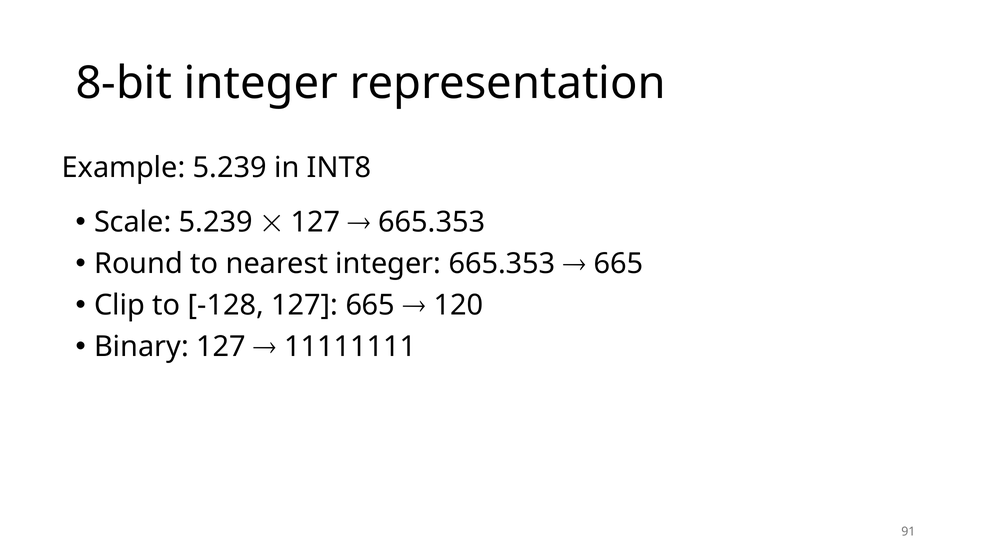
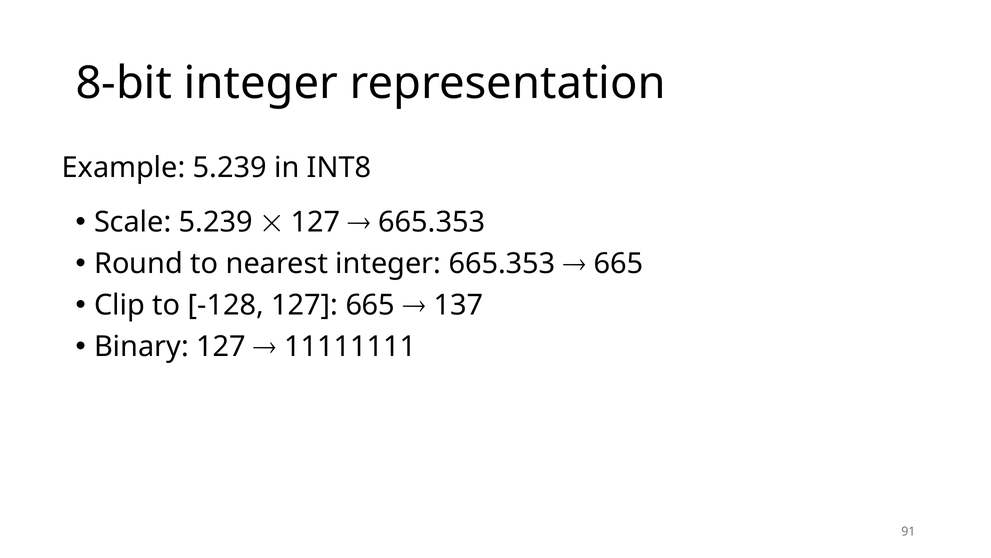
120: 120 -> 137
